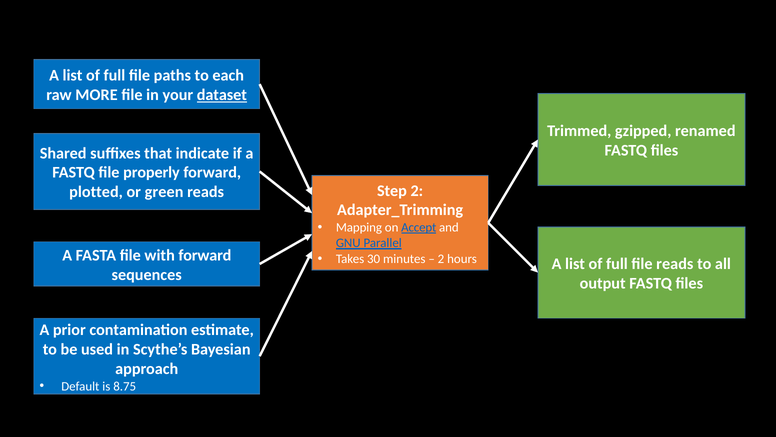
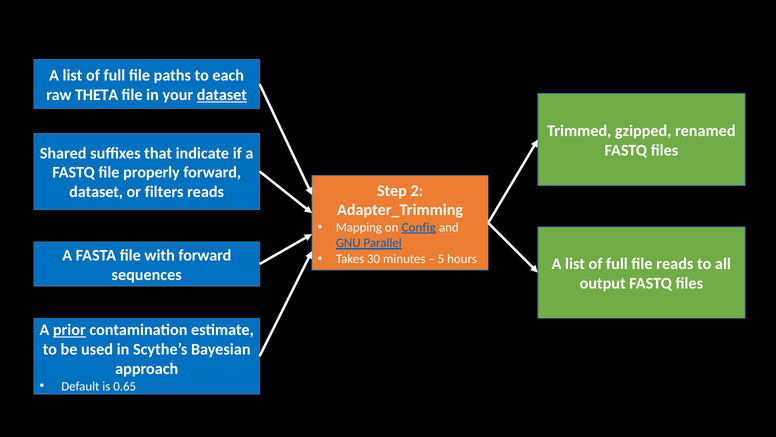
MORE: MORE -> THETA
plotted at (96, 192): plotted -> dataset
green: green -> filters
Accept: Accept -> Config
2 at (441, 259): 2 -> 5
prior underline: none -> present
8.75: 8.75 -> 0.65
